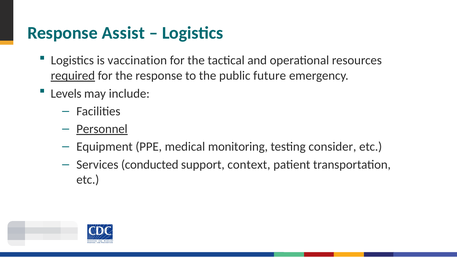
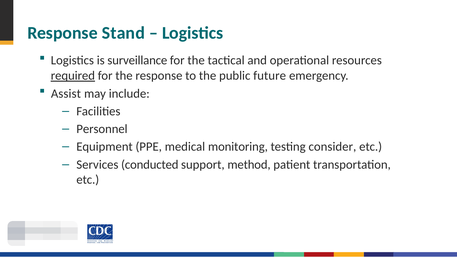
Assist: Assist -> Stand
vaccination: vaccination -> surveillance
Levels: Levels -> Assist
Personnel underline: present -> none
context: context -> method
